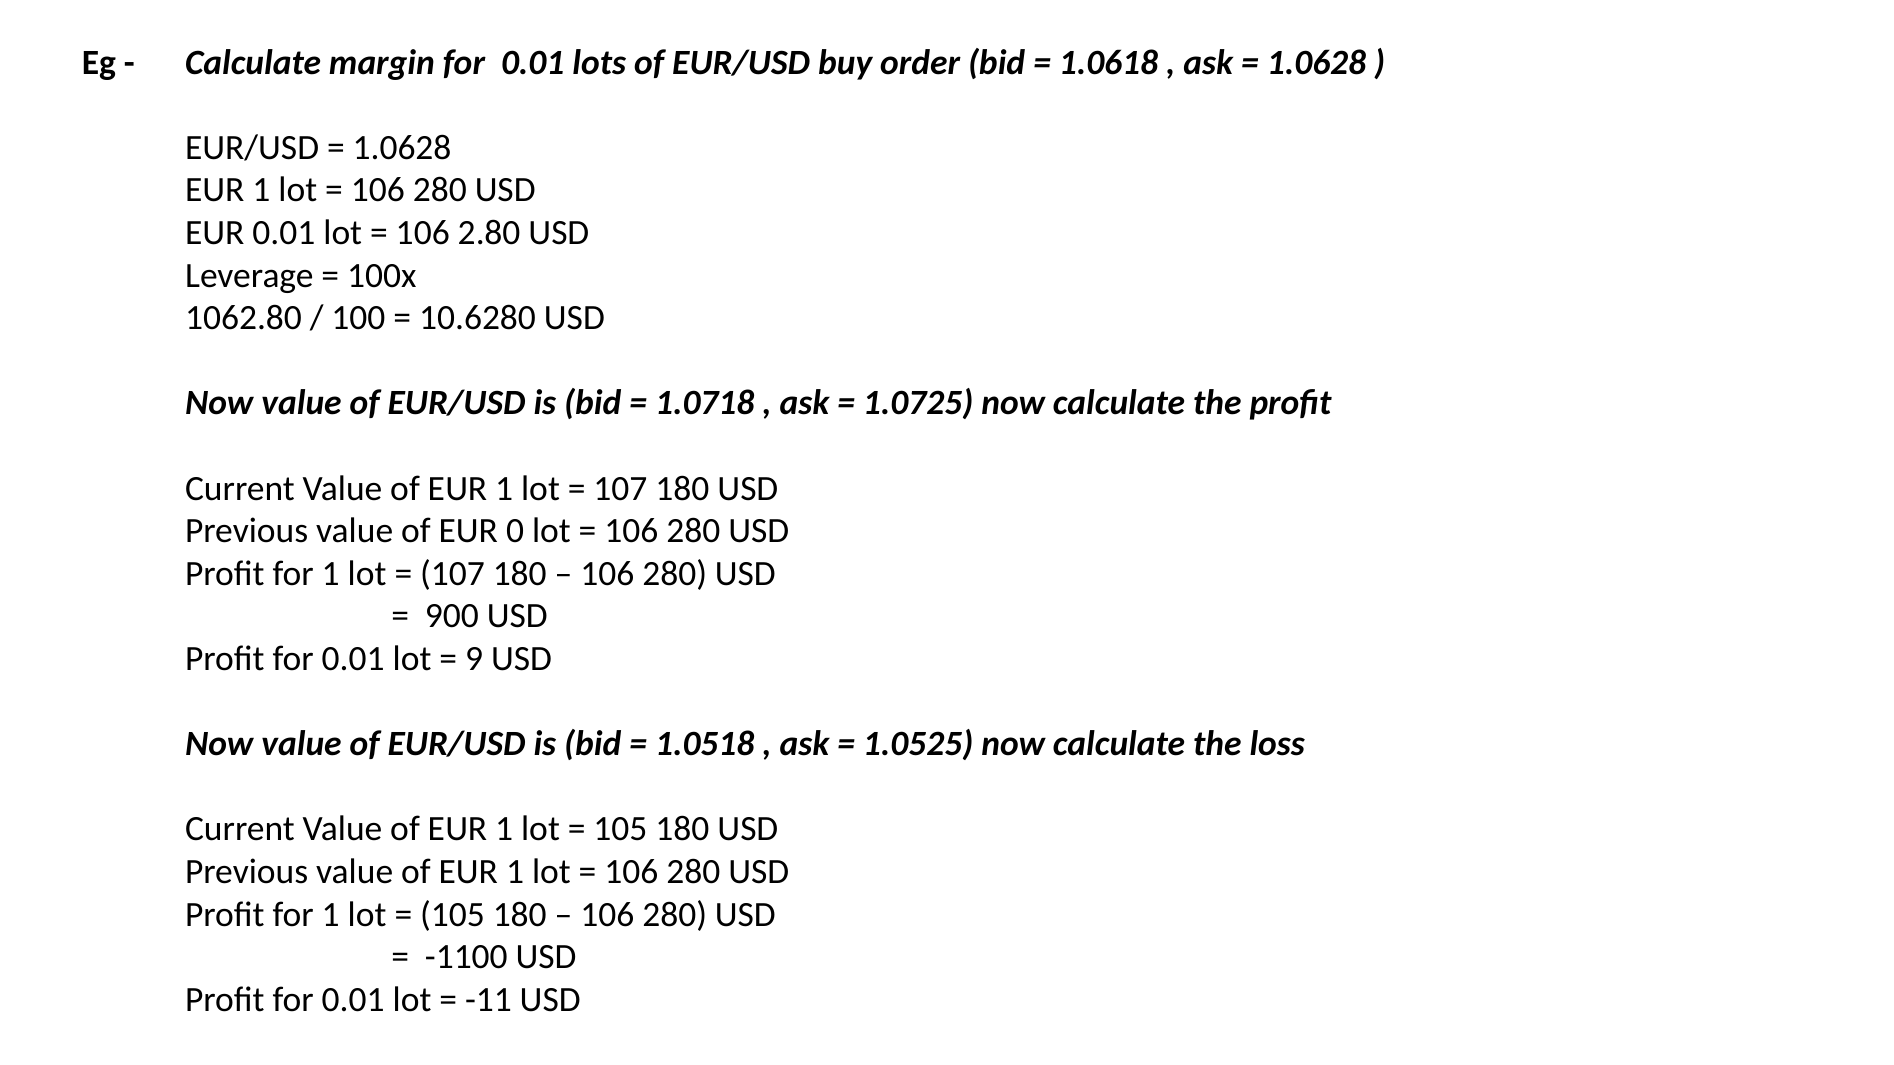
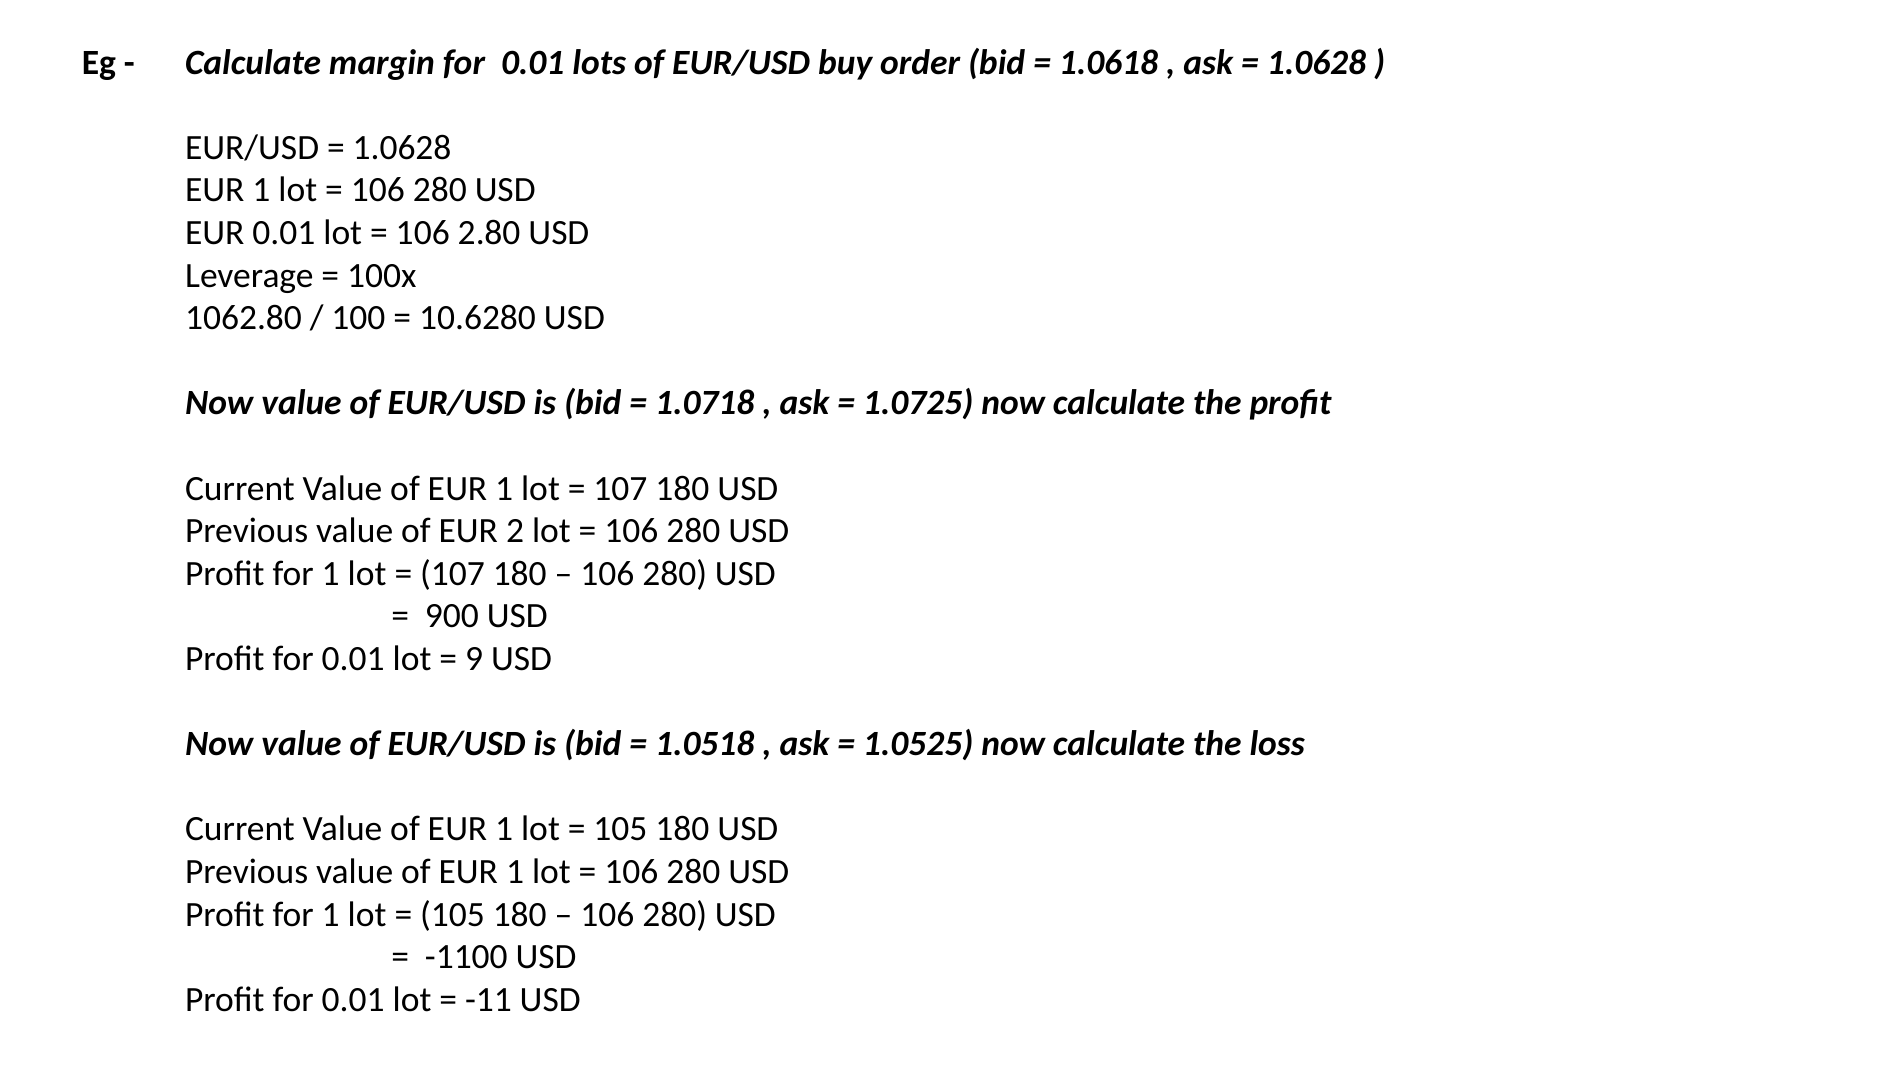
0: 0 -> 2
